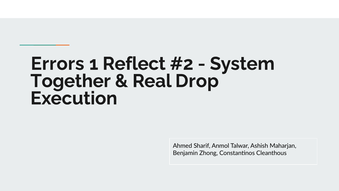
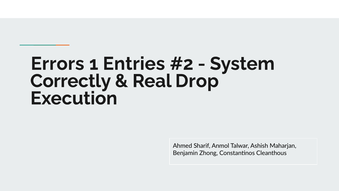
Reflect: Reflect -> Entries
Together: Together -> Correctly
